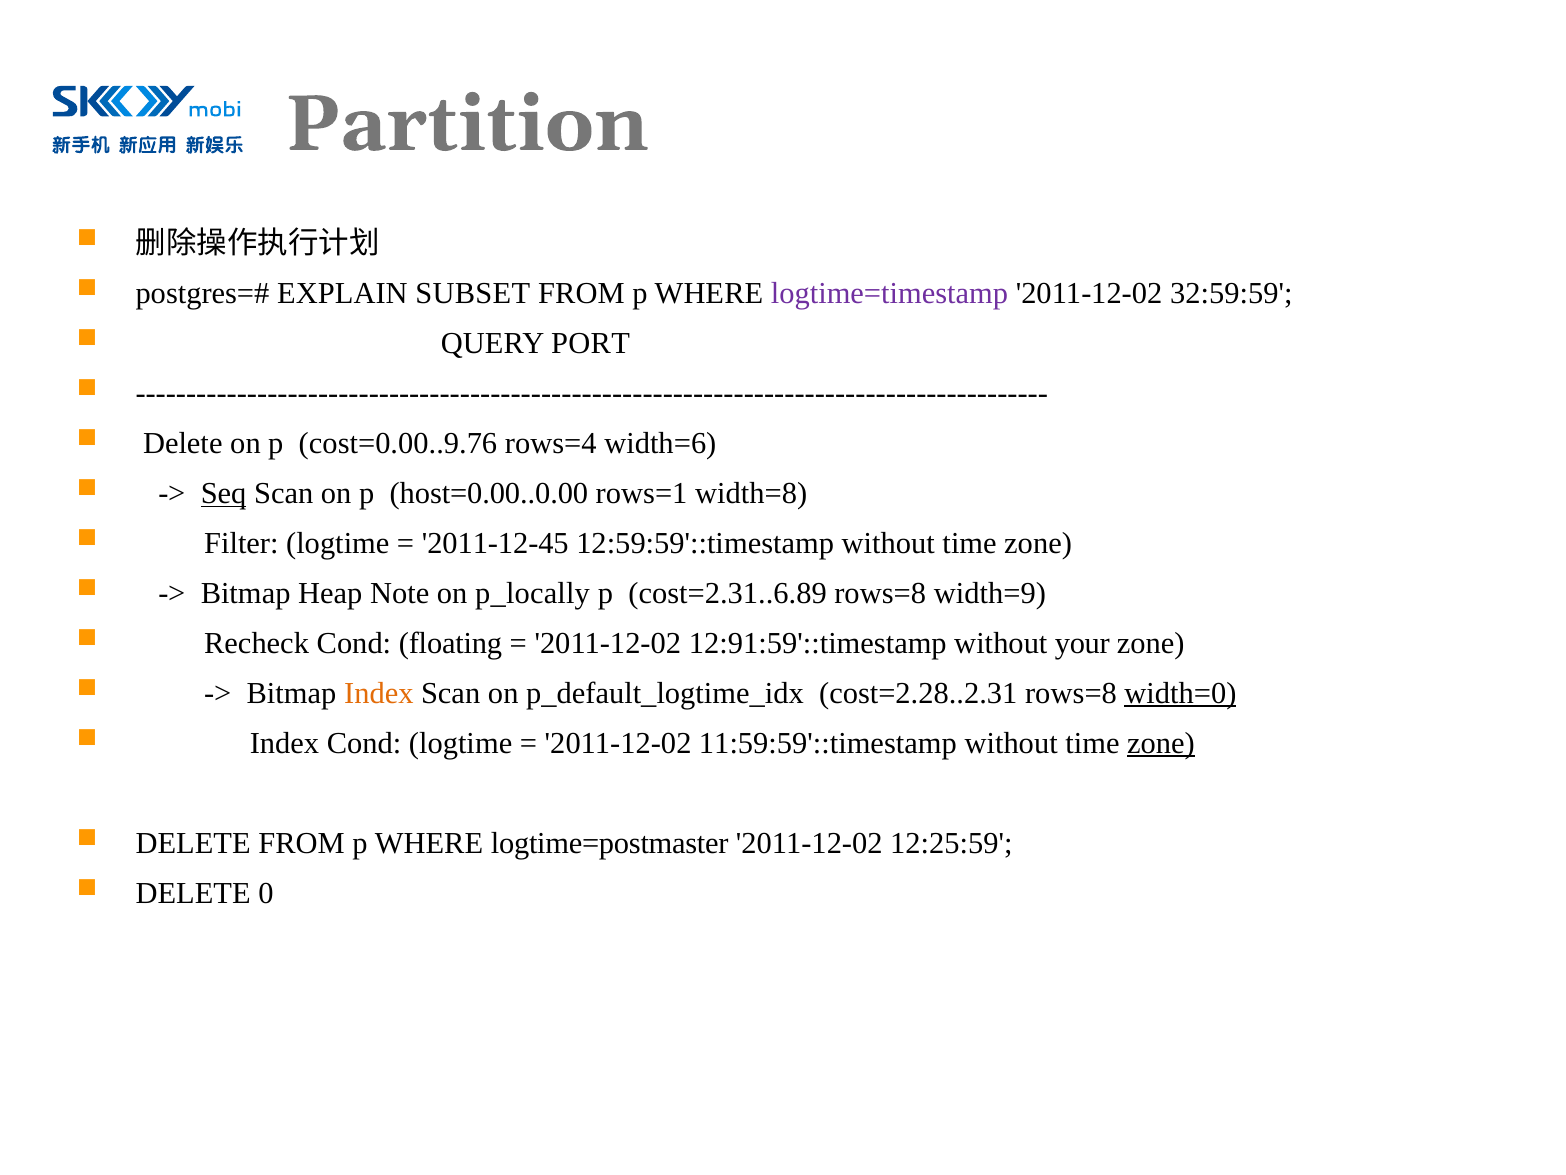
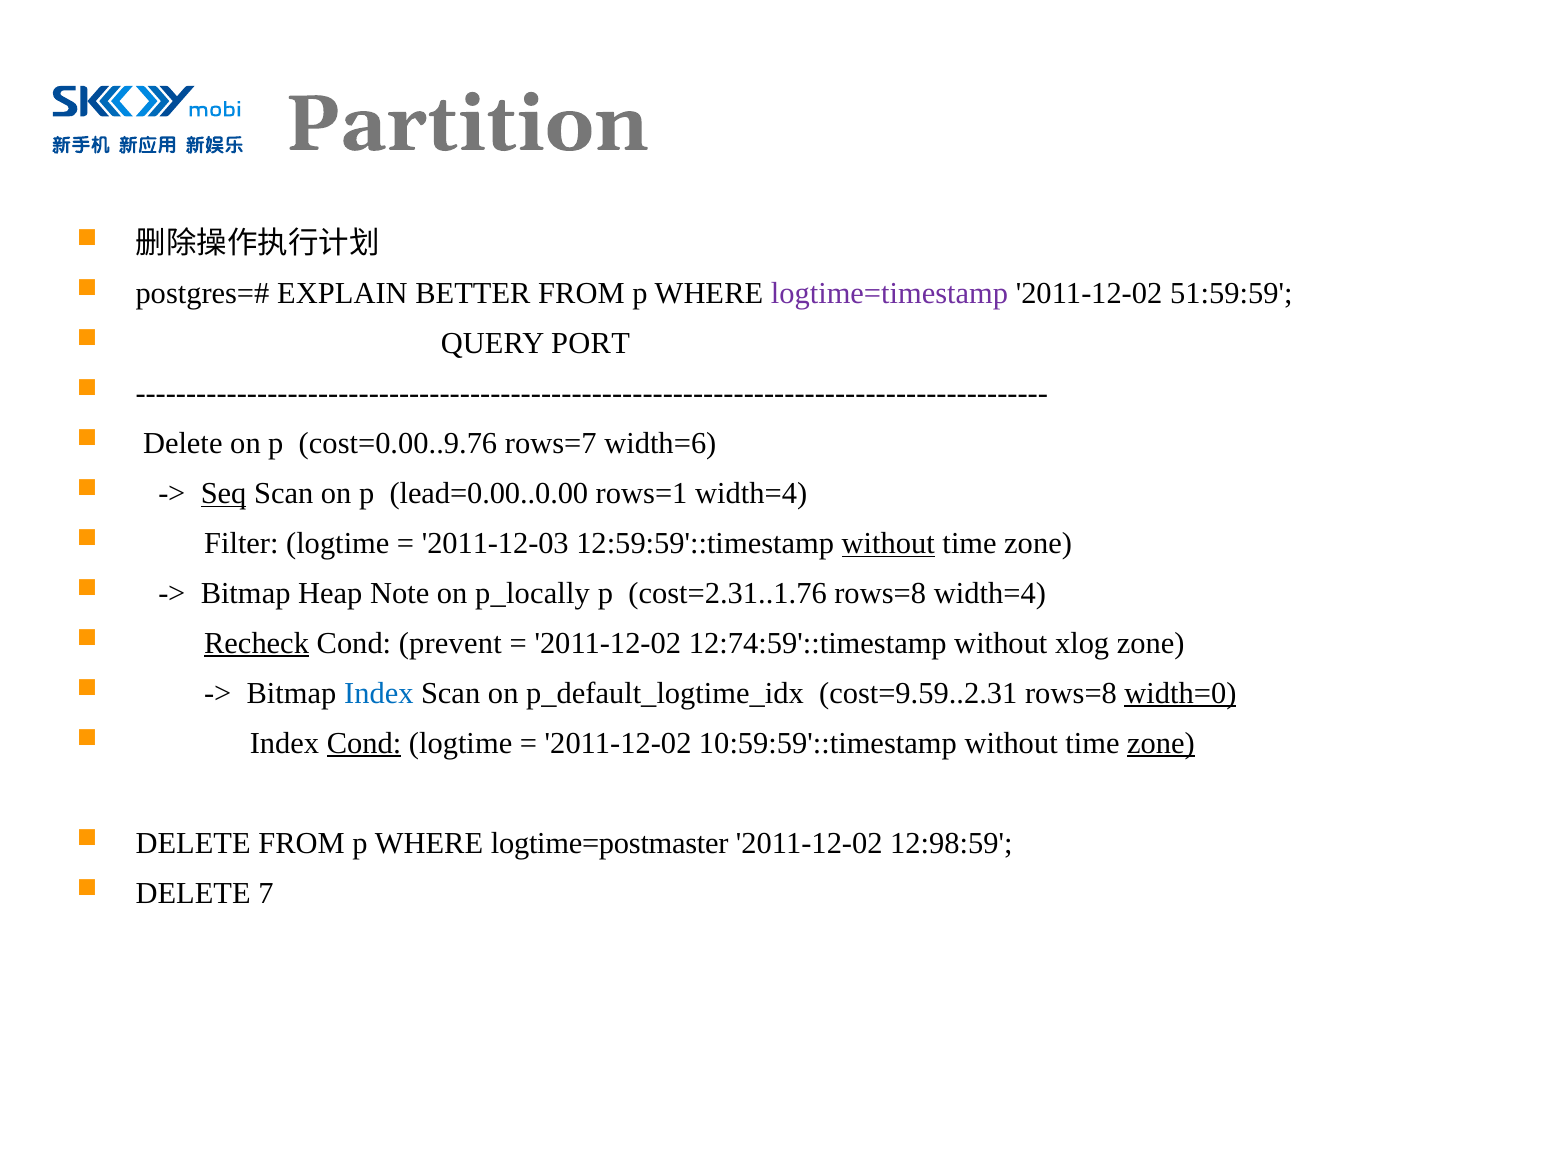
SUBSET: SUBSET -> BETTER
32:59:59: 32:59:59 -> 51:59:59
rows=4: rows=4 -> rows=7
host=0.00..0.00: host=0.00..0.00 -> lead=0.00..0.00
rows=1 width=8: width=8 -> width=4
2011-12-45: 2011-12-45 -> 2011-12-03
without at (888, 543) underline: none -> present
cost=2.31..6.89: cost=2.31..6.89 -> cost=2.31..1.76
rows=8 width=9: width=9 -> width=4
Recheck underline: none -> present
floating: floating -> prevent
12:91:59'::timestamp: 12:91:59'::timestamp -> 12:74:59'::timestamp
your: your -> xlog
Index at (379, 693) colour: orange -> blue
cost=2.28..2.31: cost=2.28..2.31 -> cost=9.59..2.31
Cond at (364, 743) underline: none -> present
11:59:59'::timestamp: 11:59:59'::timestamp -> 10:59:59'::timestamp
12:25:59: 12:25:59 -> 12:98:59
0: 0 -> 7
